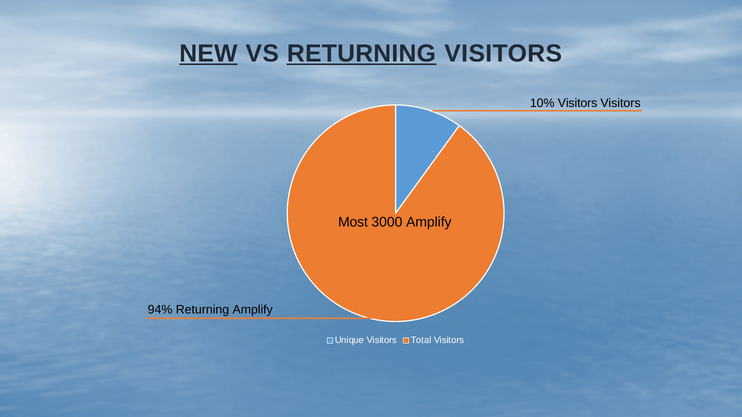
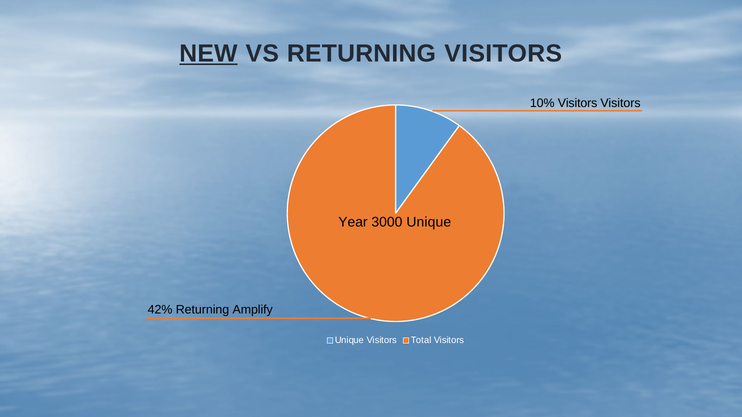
RETURNING at (361, 54) underline: present -> none
Most: Most -> Year
3000 Amplify: Amplify -> Unique
94%: 94% -> 42%
